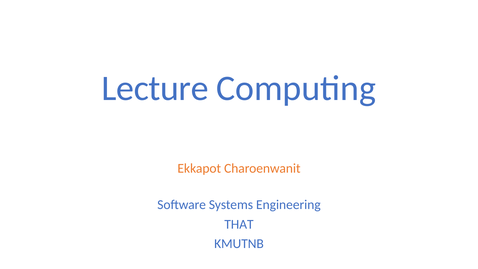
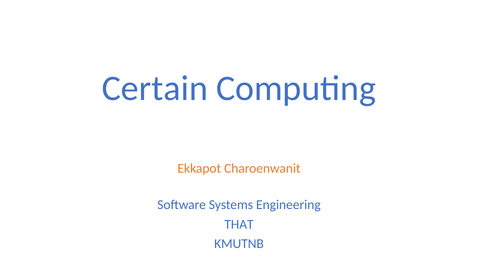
Lecture: Lecture -> Certain
